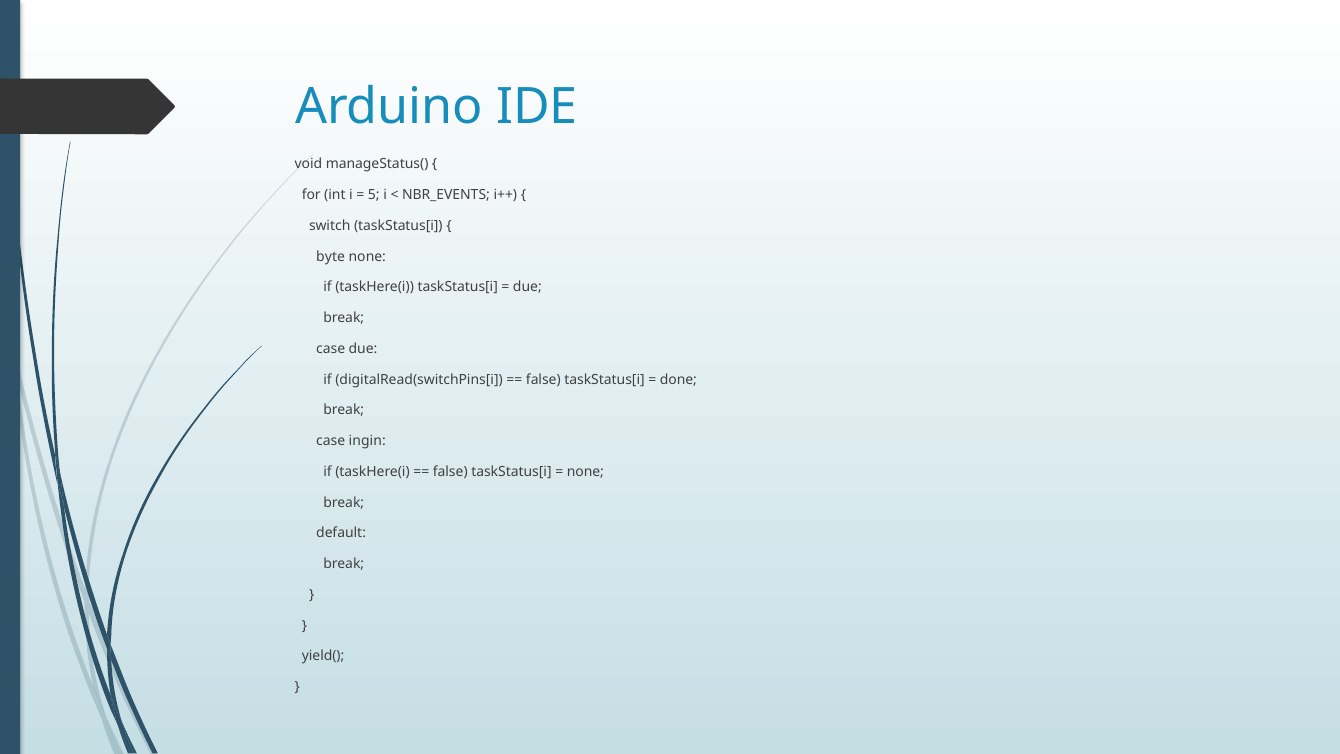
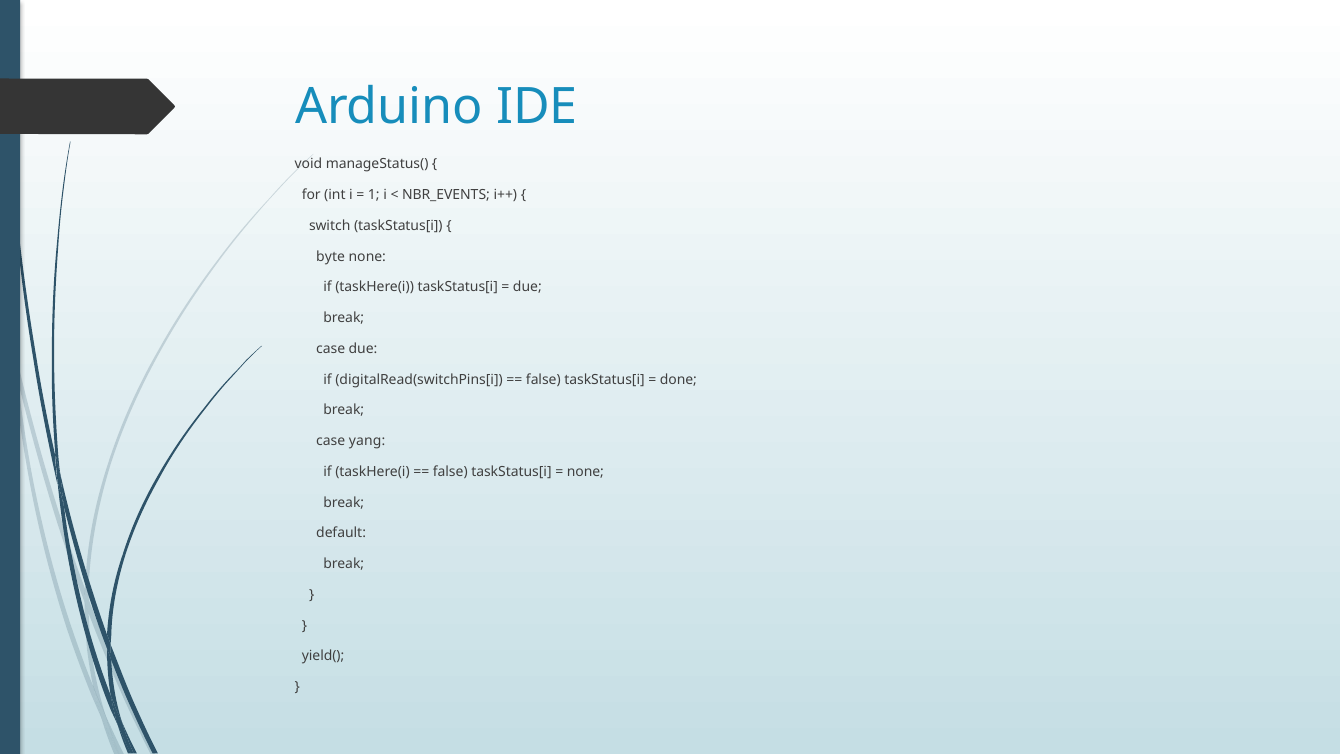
5: 5 -> 1
ingin: ingin -> yang
